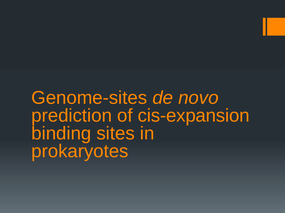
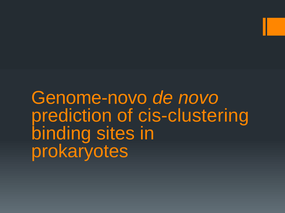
Genome-sites: Genome-sites -> Genome-novo
cis-expansion: cis-expansion -> cis-clustering
